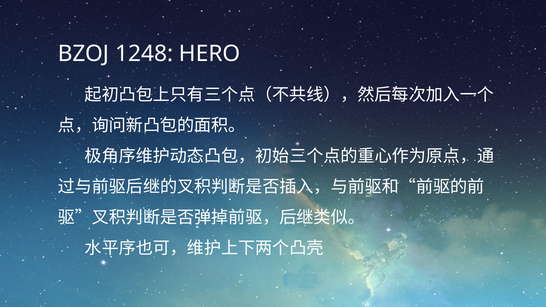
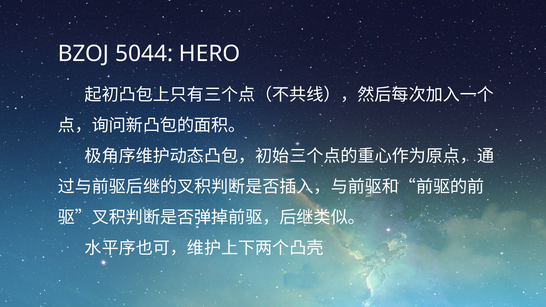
1248: 1248 -> 5044
